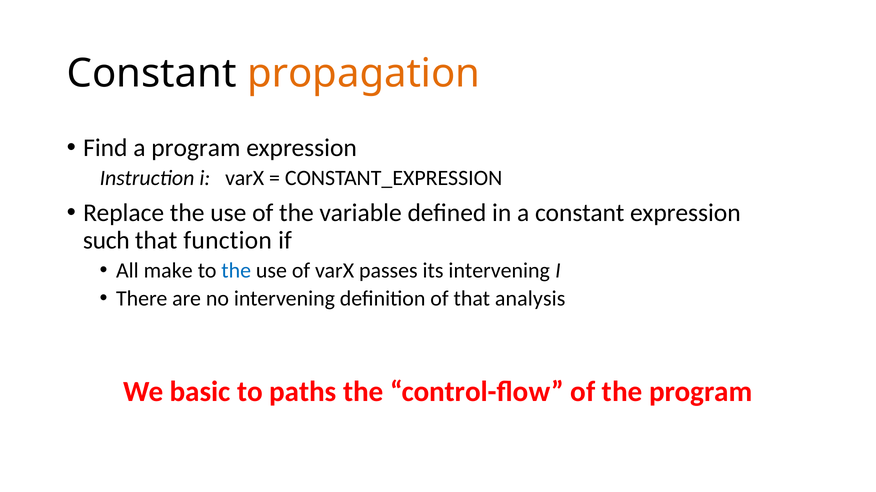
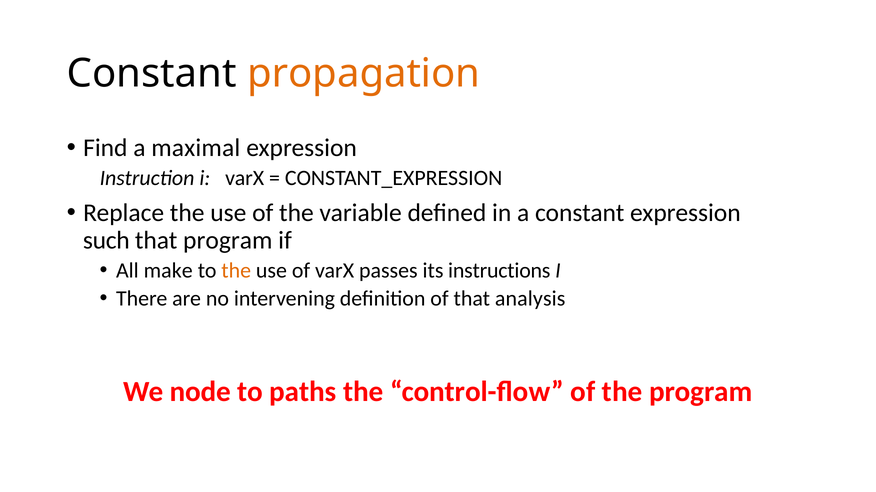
a program: program -> maximal
that function: function -> program
the at (236, 271) colour: blue -> orange
its intervening: intervening -> instructions
basic: basic -> node
